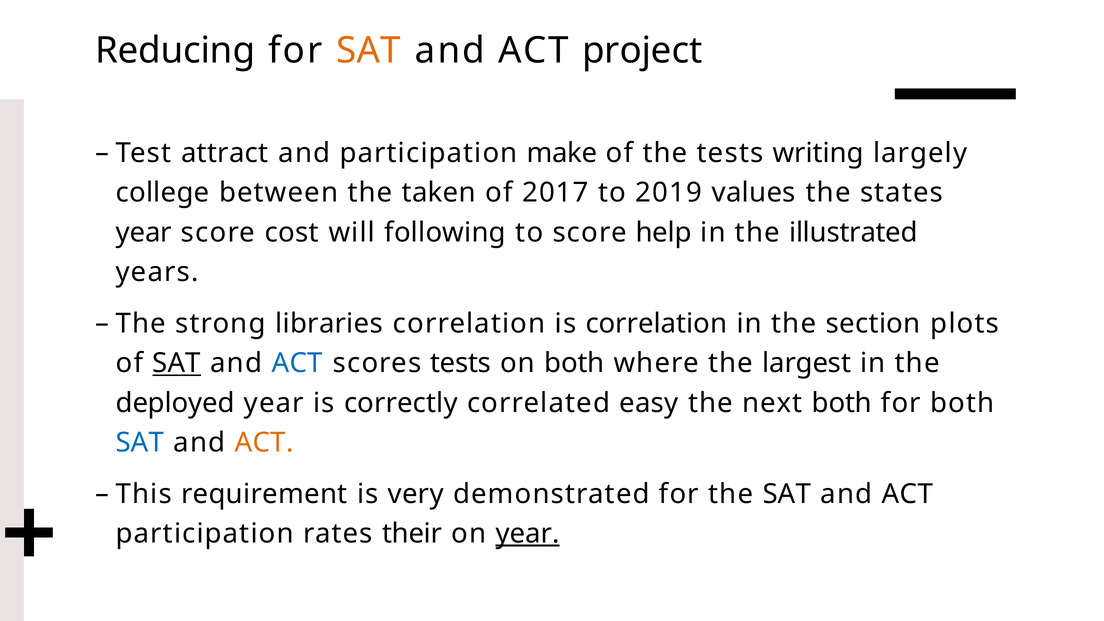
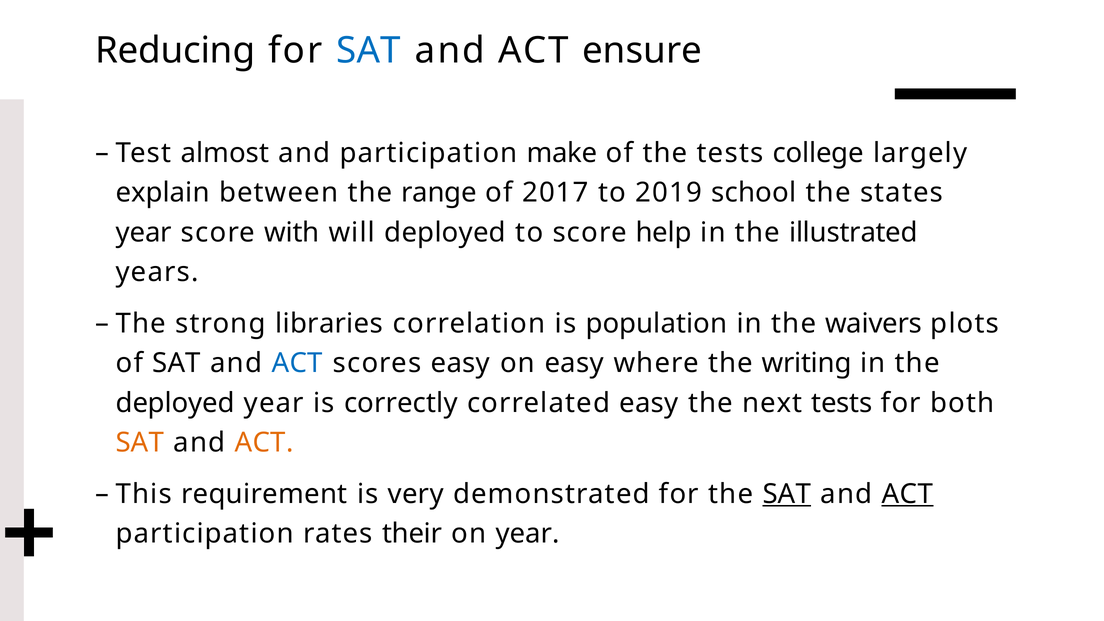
SAT at (368, 51) colour: orange -> blue
project: project -> ensure
attract: attract -> almost
writing: writing -> college
college: college -> explain
taken: taken -> range
values: values -> school
cost: cost -> with
will following: following -> deployed
is correlation: correlation -> population
section: section -> waivers
SAT at (177, 363) underline: present -> none
scores tests: tests -> easy
on both: both -> easy
largest: largest -> writing
next both: both -> tests
SAT at (140, 443) colour: blue -> orange
SAT at (787, 494) underline: none -> present
ACT at (907, 494) underline: none -> present
year at (528, 534) underline: present -> none
